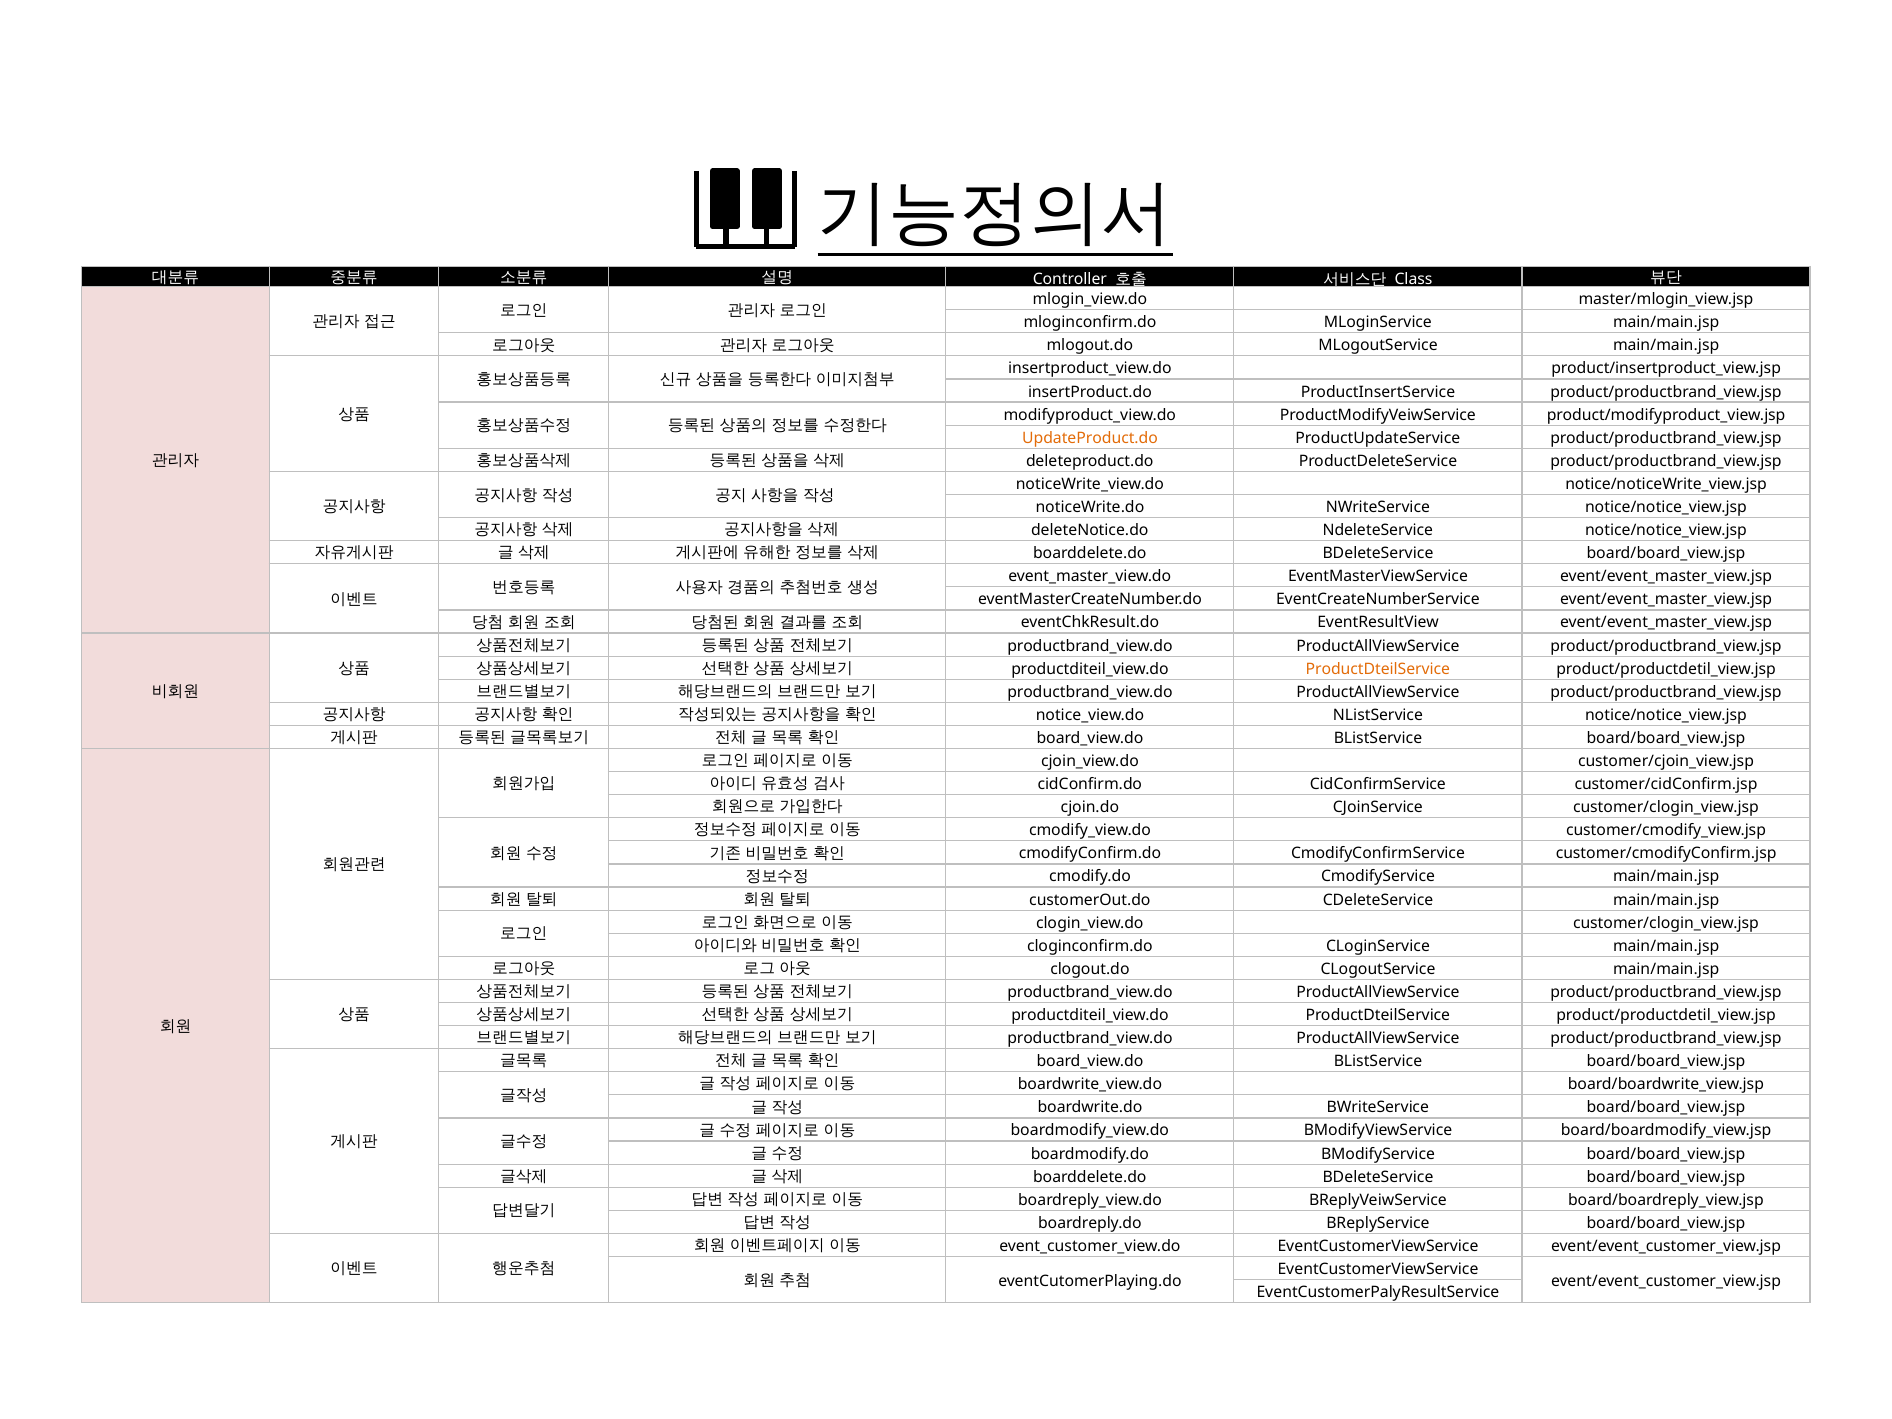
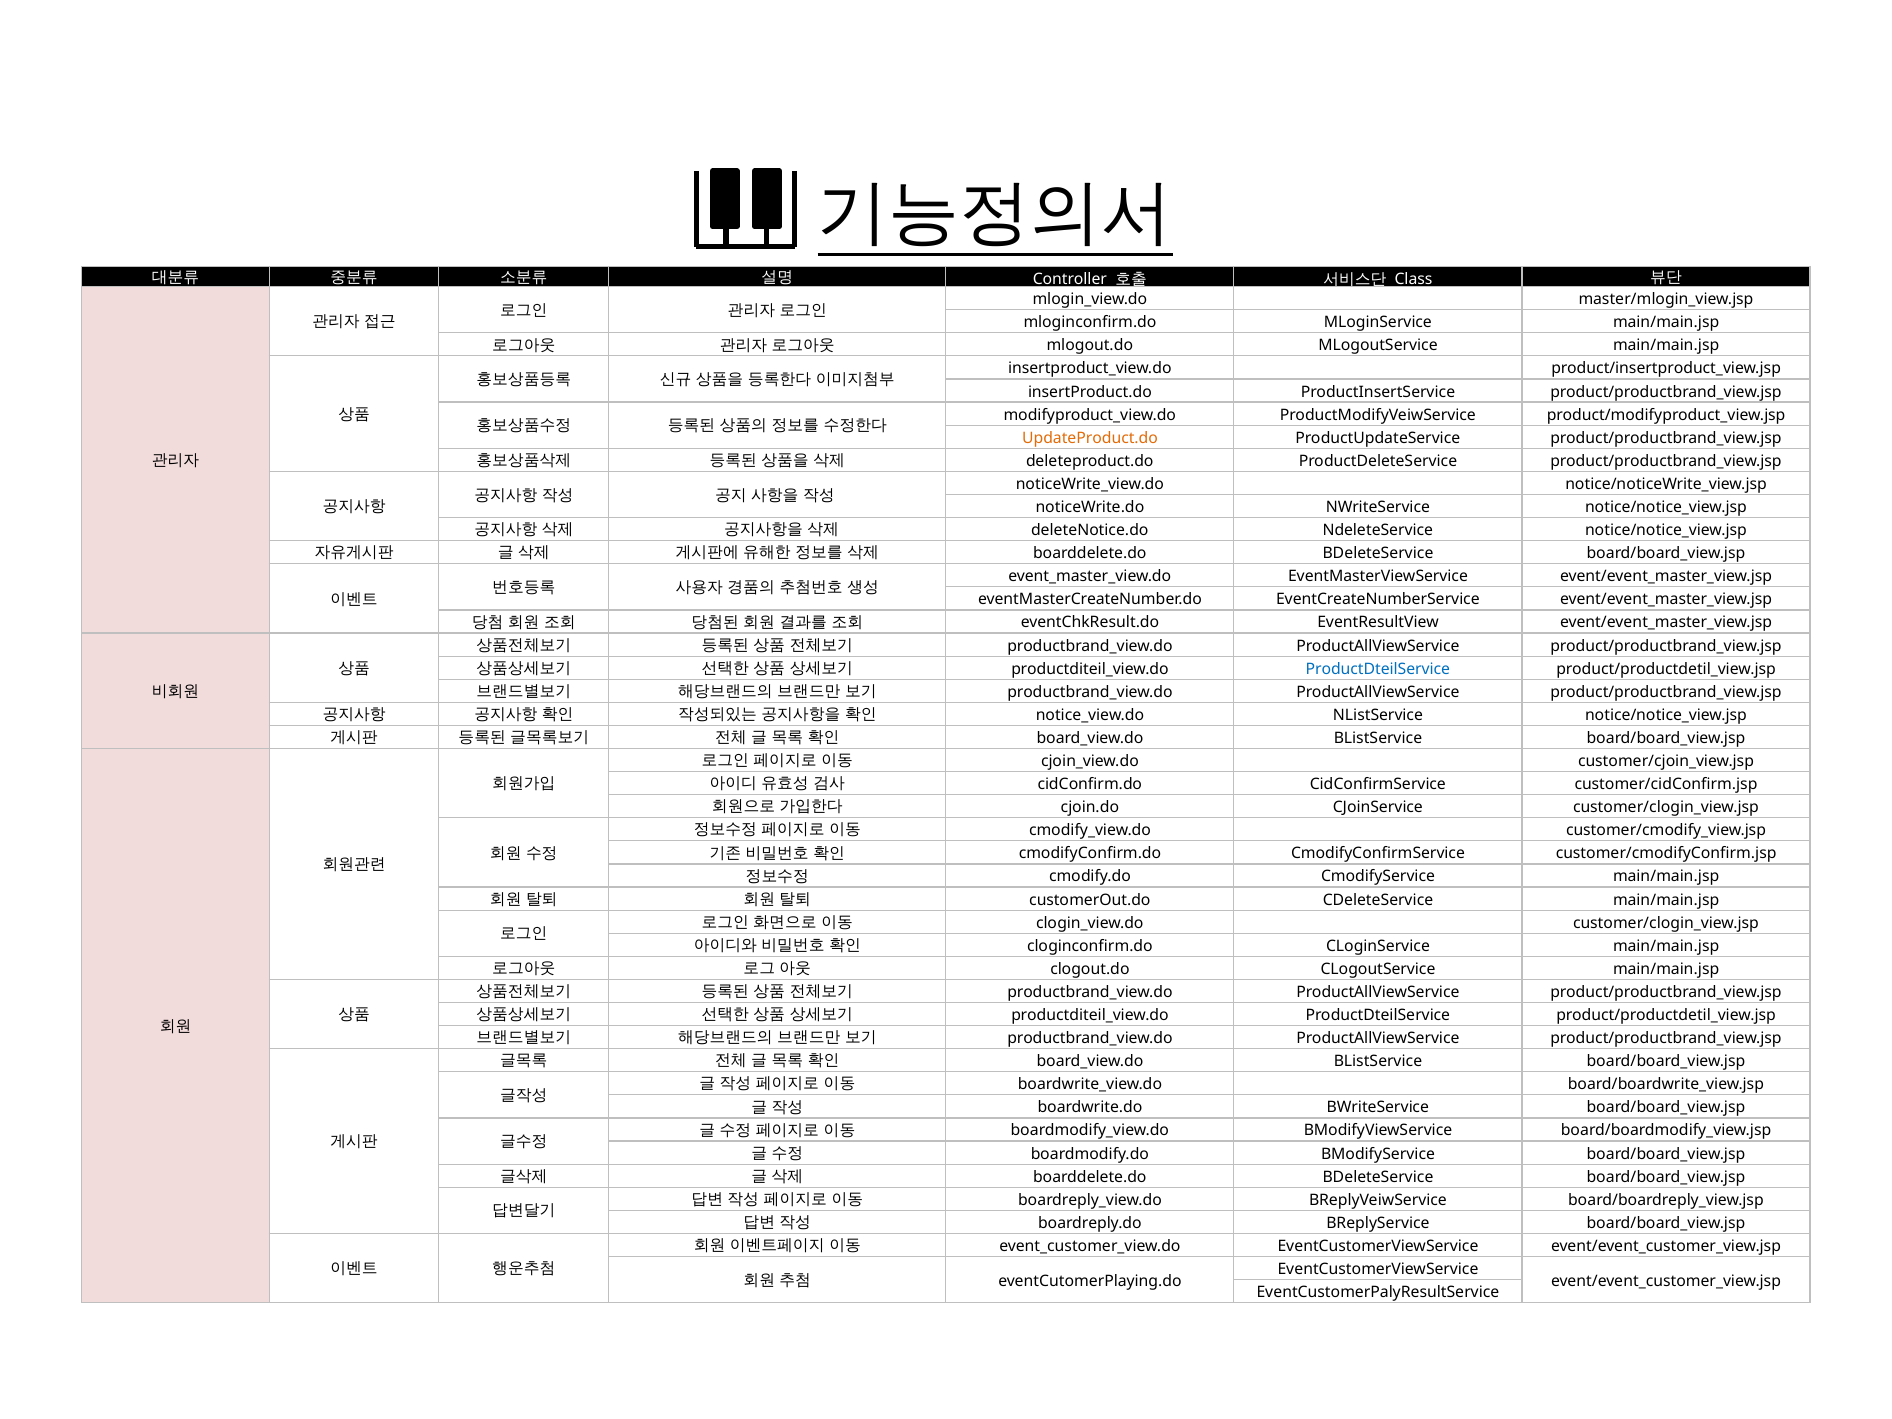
ProductDteilService at (1378, 669) colour: orange -> blue
